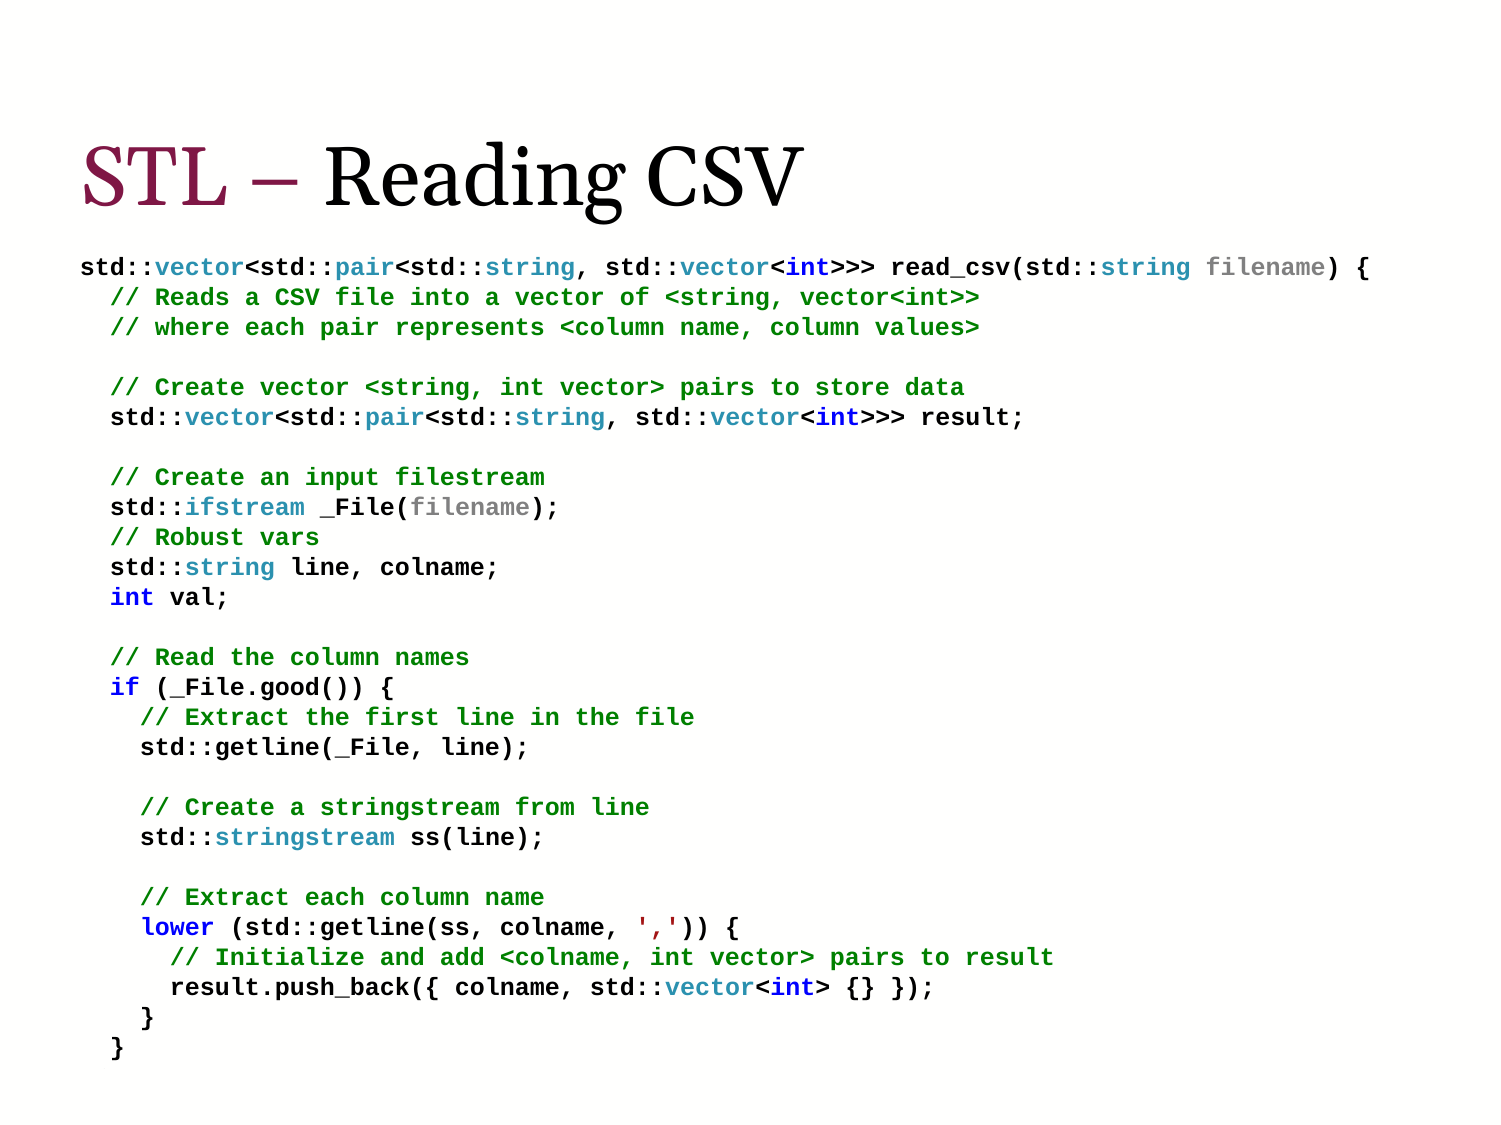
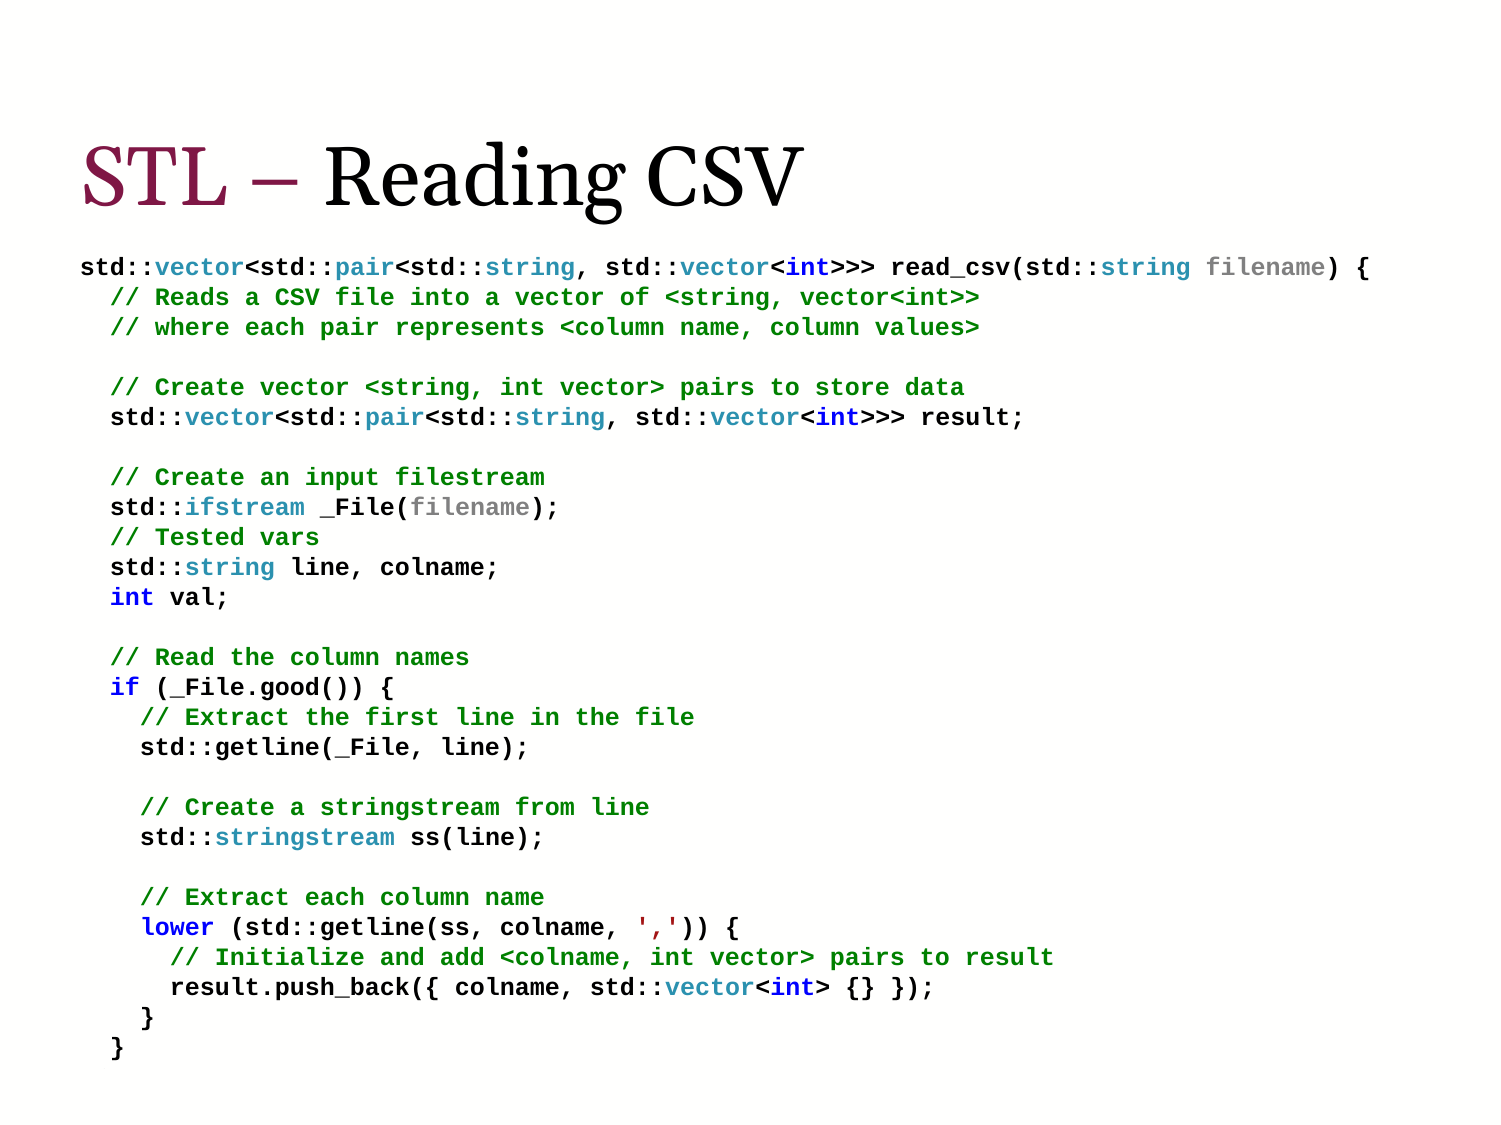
Robust: Robust -> Tested
